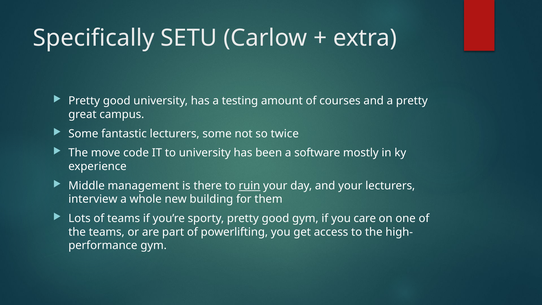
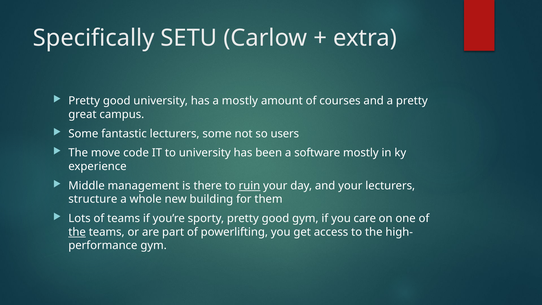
a testing: testing -> mostly
twice: twice -> users
interview: interview -> structure
the at (77, 232) underline: none -> present
